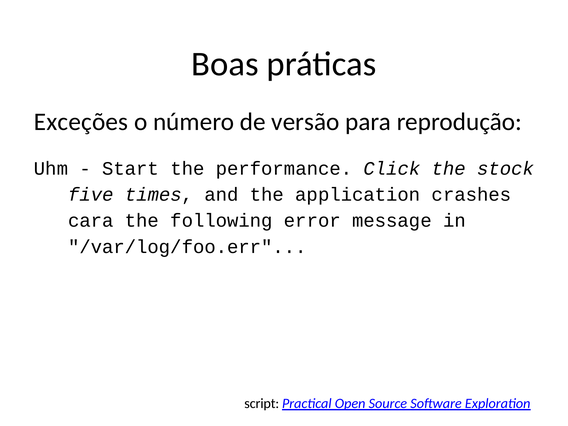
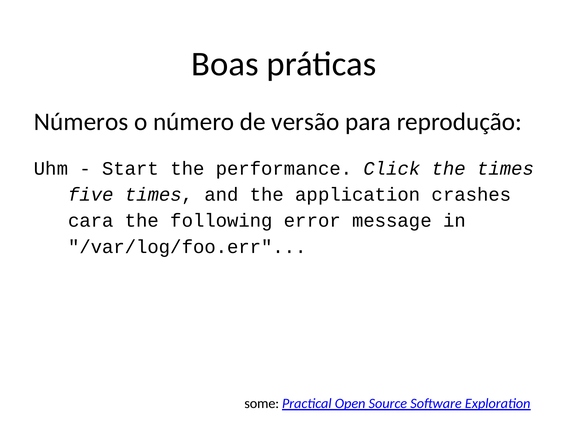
Exceções: Exceções -> Números
the stock: stock -> times
script: script -> some
